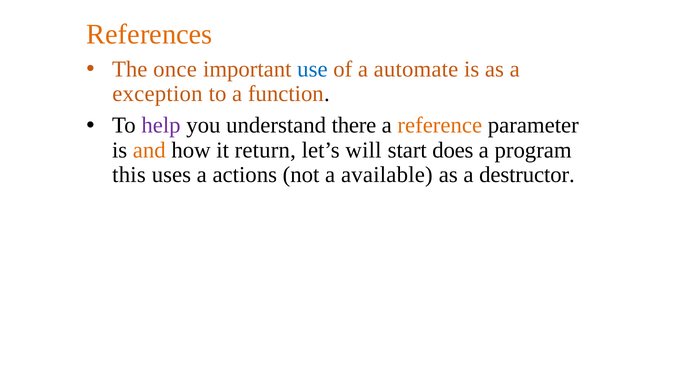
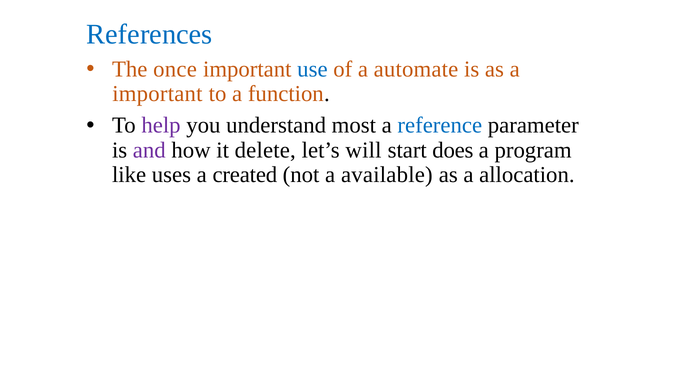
References colour: orange -> blue
exception at (157, 94): exception -> important
there: there -> most
reference colour: orange -> blue
and colour: orange -> purple
return: return -> delete
this: this -> like
actions: actions -> created
destructor: destructor -> allocation
